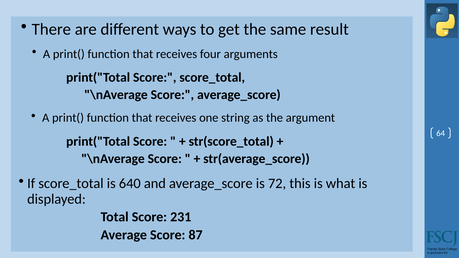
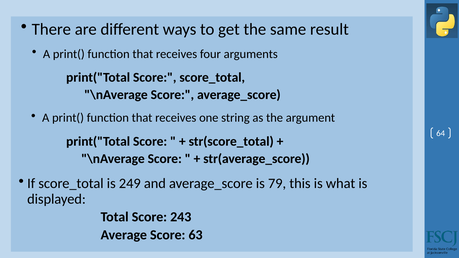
640: 640 -> 249
72: 72 -> 79
231: 231 -> 243
87: 87 -> 63
